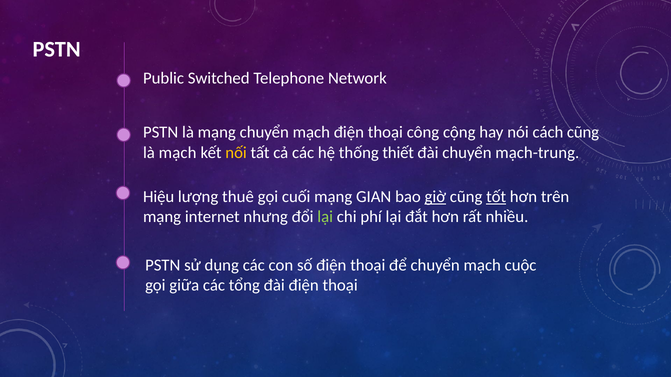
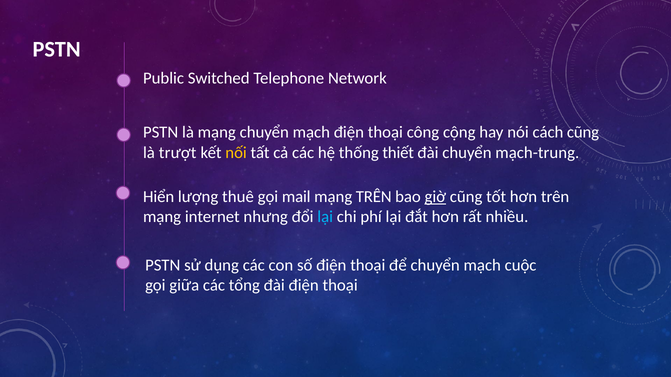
là mạch: mạch -> trượt
Hiệu: Hiệu -> Hiển
cuối: cuối -> mail
mạng GIAN: GIAN -> TRÊN
tốt underline: present -> none
lại at (325, 217) colour: light green -> light blue
